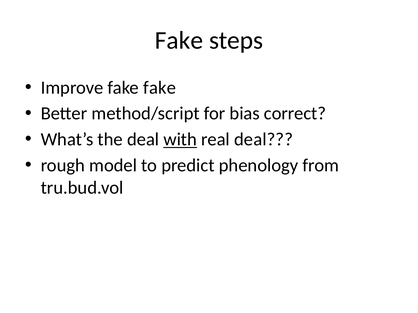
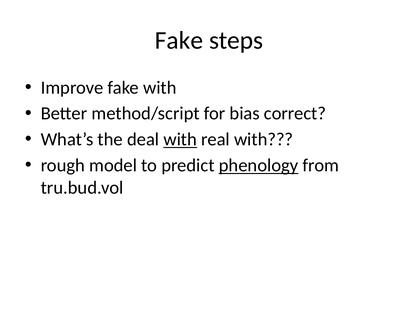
fake fake: fake -> with
real deal: deal -> with
phenology underline: none -> present
